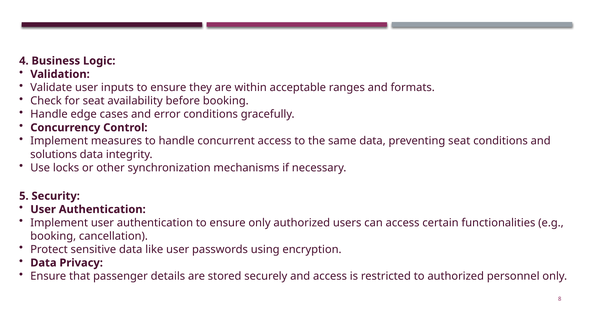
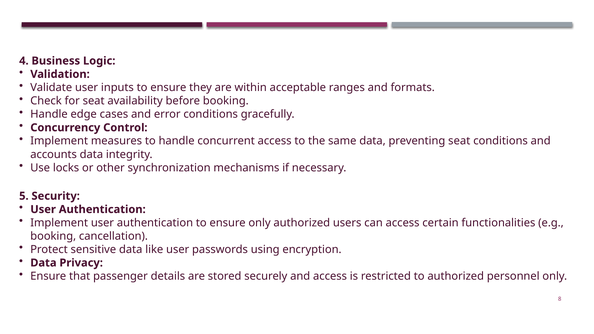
solutions: solutions -> accounts
